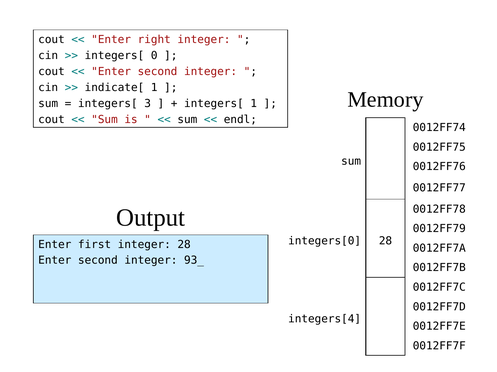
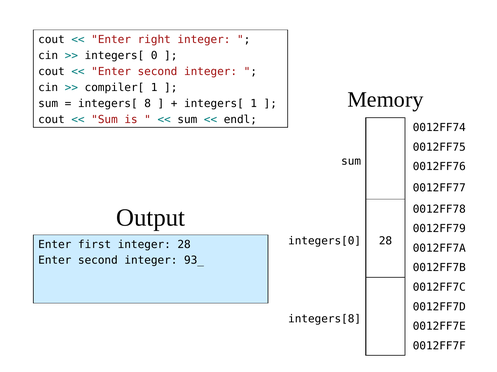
indicate[: indicate[ -> compiler[
3: 3 -> 8
integers[4: integers[4 -> integers[8
